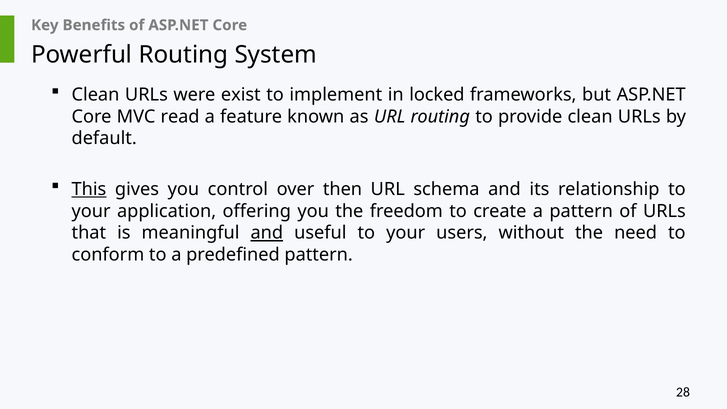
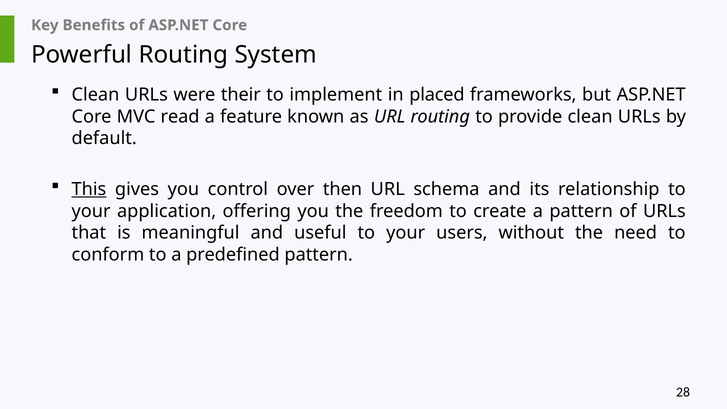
exist: exist -> their
locked: locked -> placed
and at (267, 233) underline: present -> none
